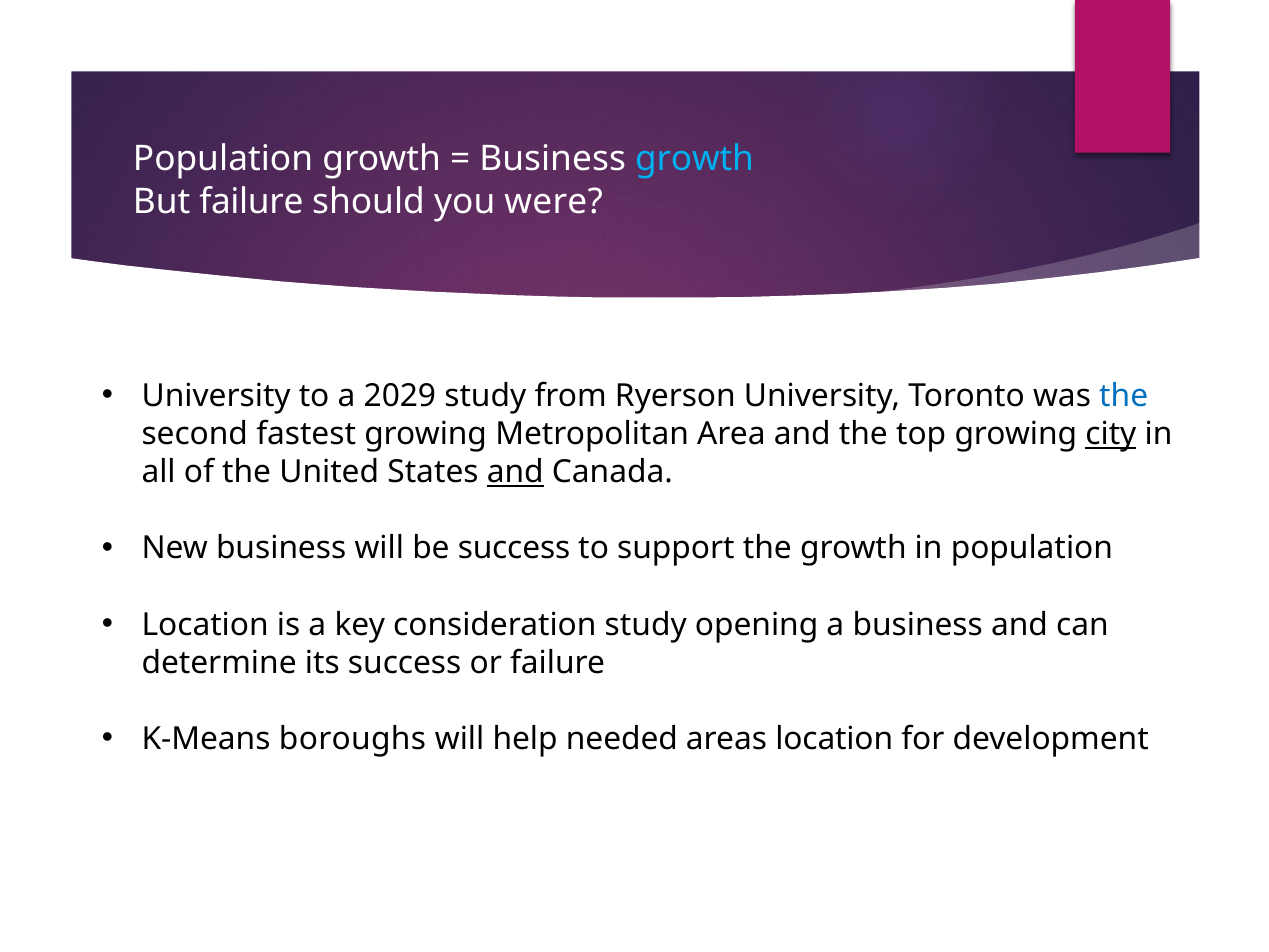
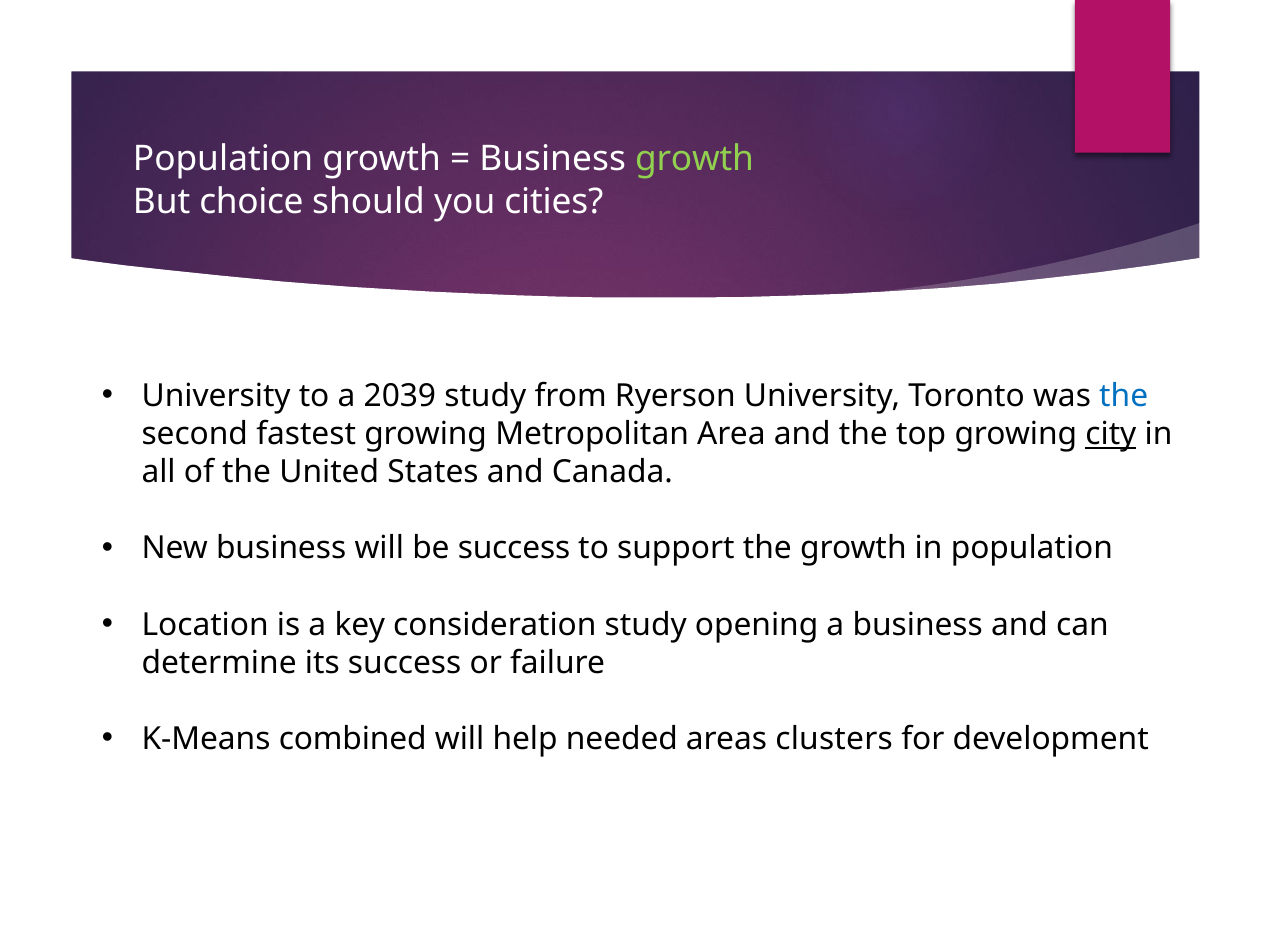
growth at (694, 159) colour: light blue -> light green
But failure: failure -> choice
were: were -> cities
2029: 2029 -> 2039
and at (515, 472) underline: present -> none
boroughs: boroughs -> combined
areas location: location -> clusters
